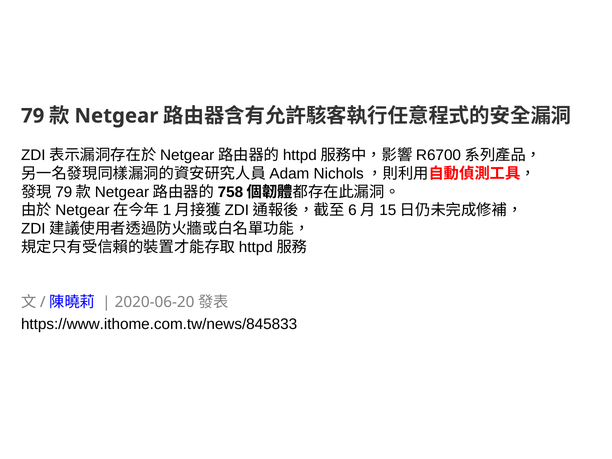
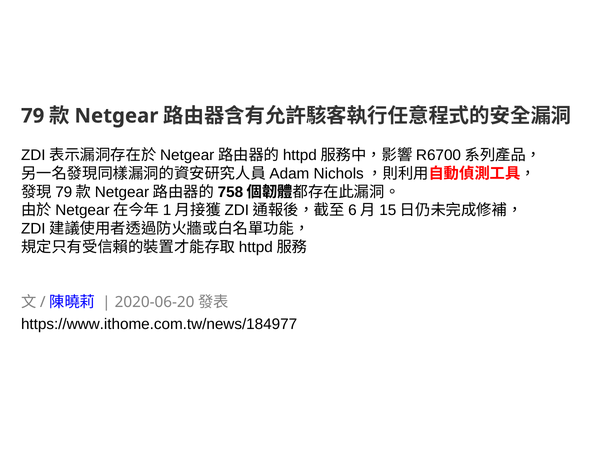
https://www.ithome.com.tw/news/845833: https://www.ithome.com.tw/news/845833 -> https://www.ithome.com.tw/news/184977
